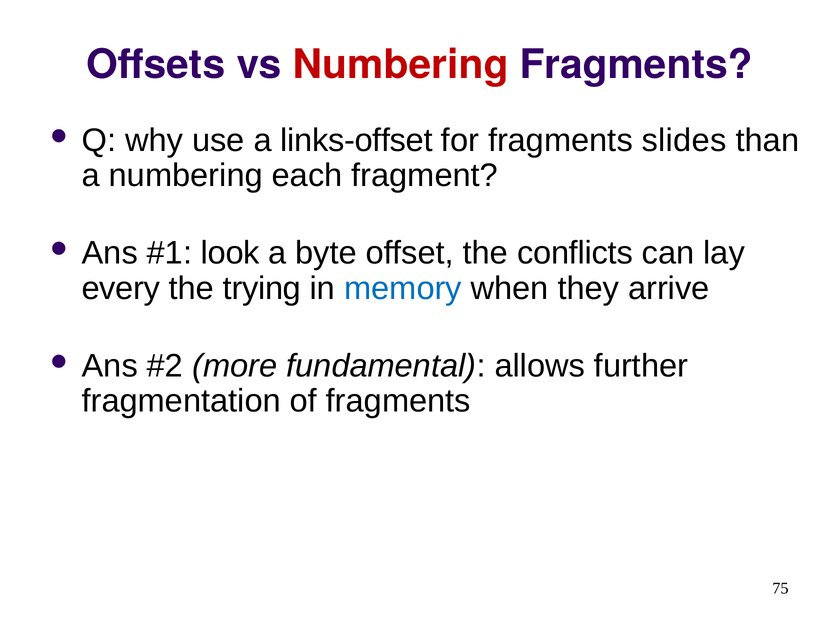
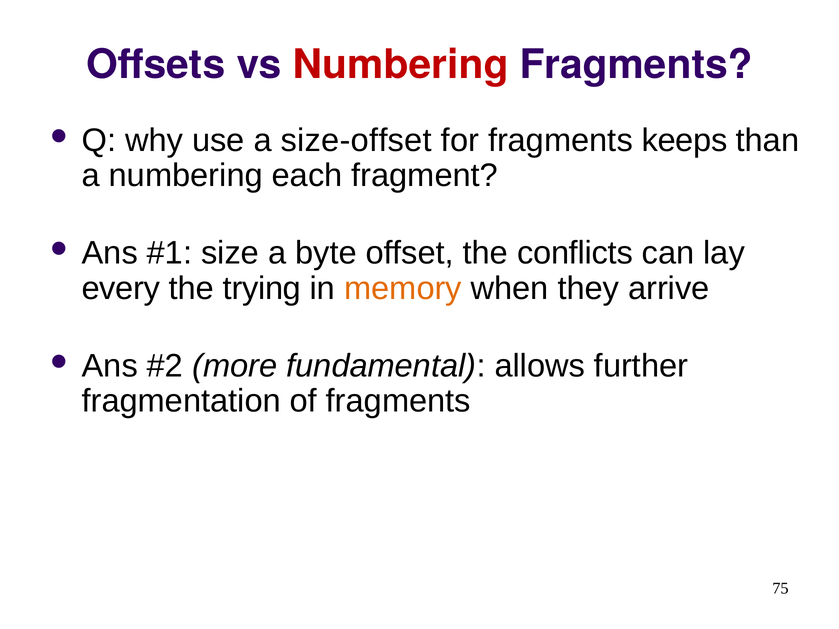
links-offset: links-offset -> size-offset
slides: slides -> keeps
look: look -> size
memory colour: blue -> orange
